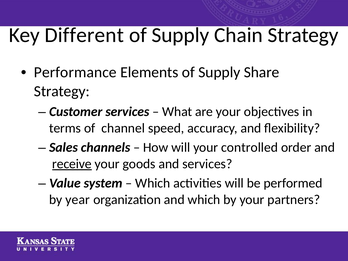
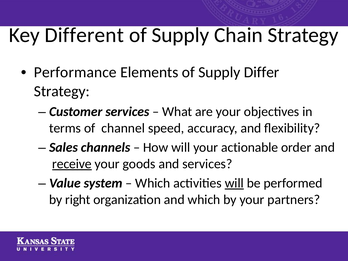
Share: Share -> Differ
controlled: controlled -> actionable
will at (234, 183) underline: none -> present
year: year -> right
